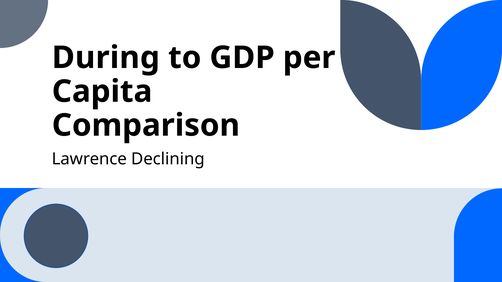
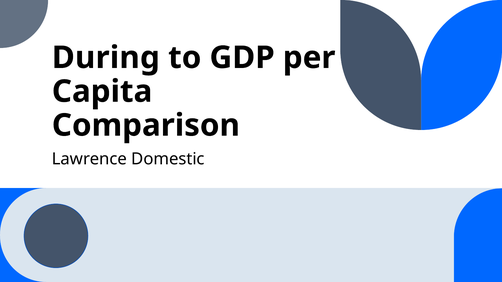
Declining: Declining -> Domestic
